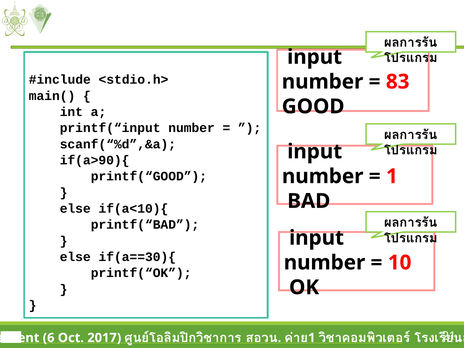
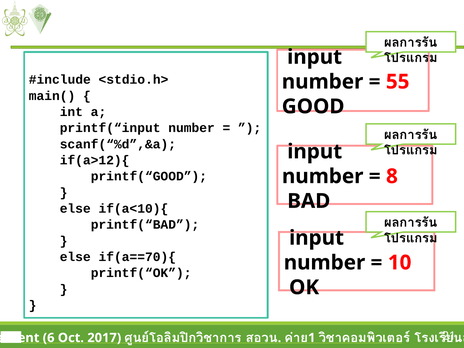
83: 83 -> 55
if(a>90){: if(a>90){ -> if(a>12){
1: 1 -> 8
if(a==30){: if(a==30){ -> if(a==70){
